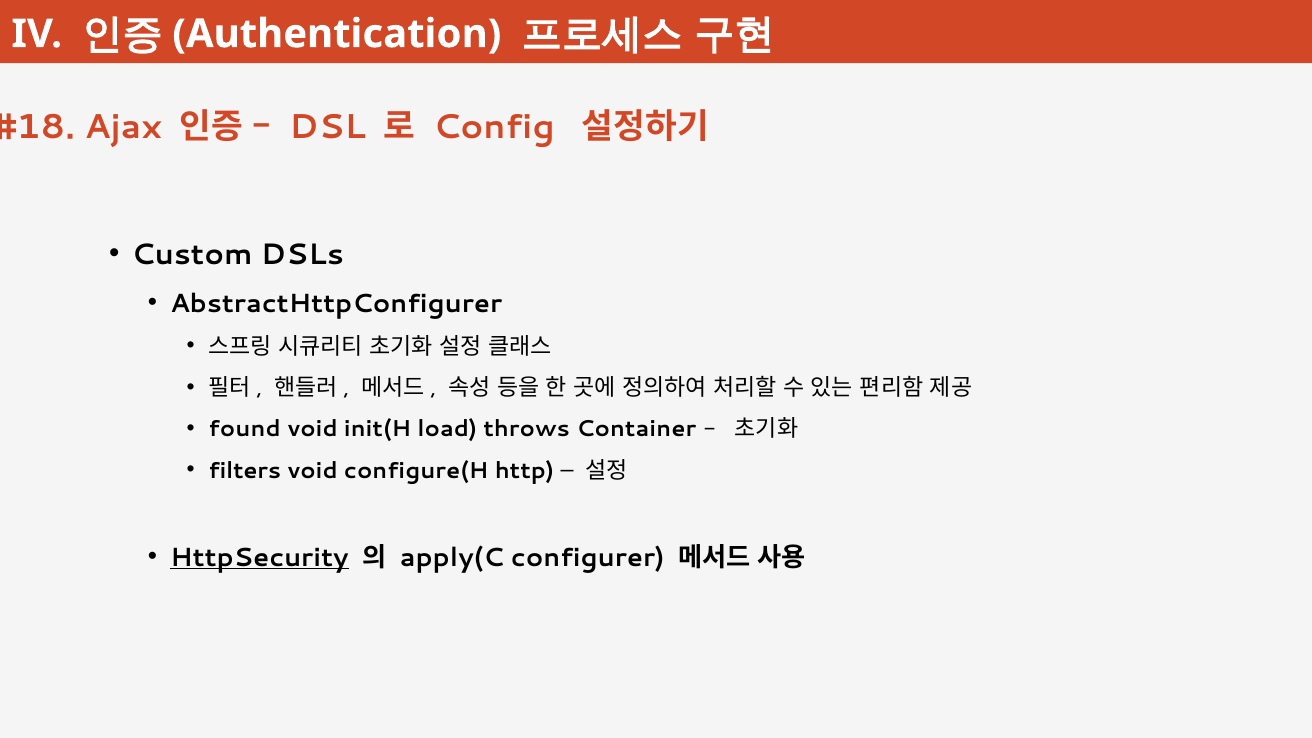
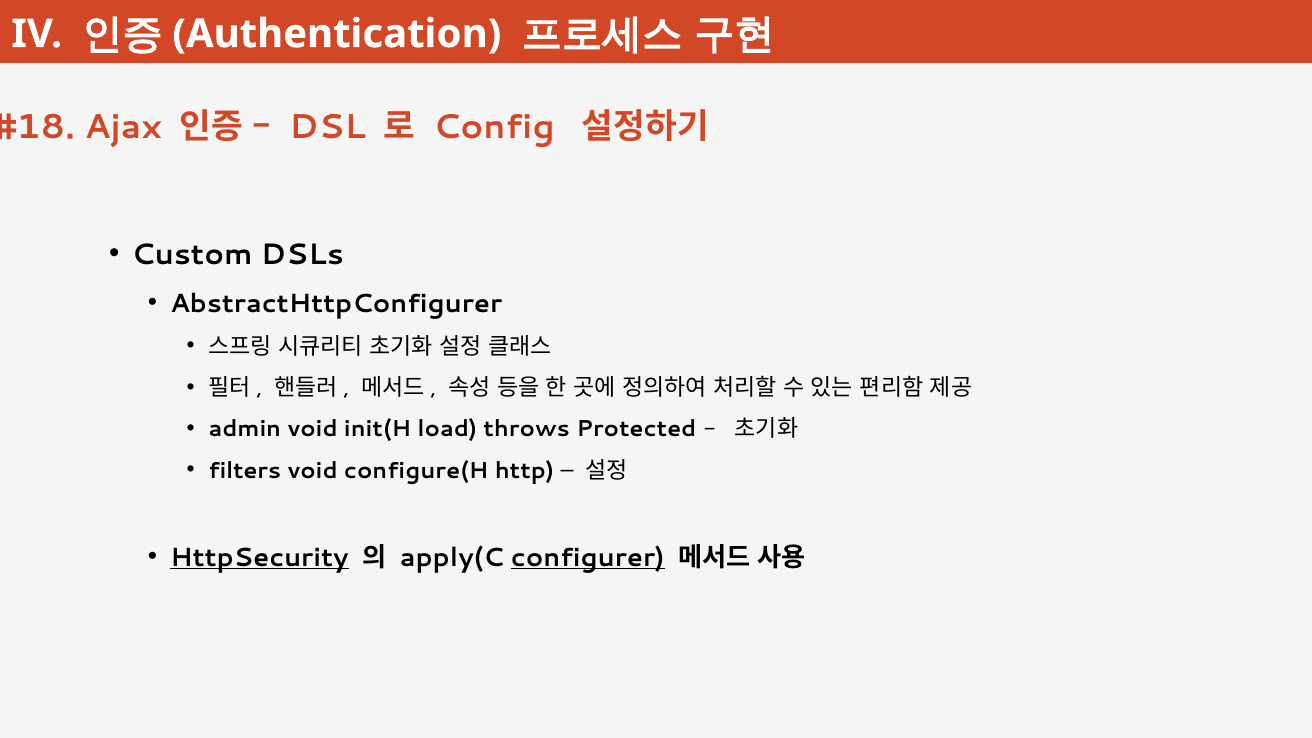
found: found -> admin
Container: Container -> Protected
configurer underline: none -> present
